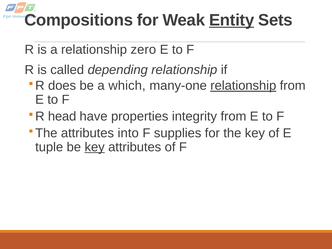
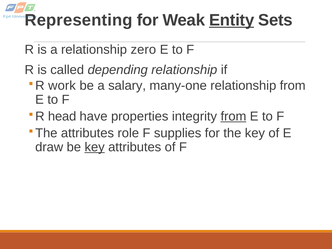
Compositions: Compositions -> Representing
does: does -> work
which: which -> salary
relationship at (243, 86) underline: present -> none
from at (233, 116) underline: none -> present
into: into -> role
tuple: tuple -> draw
